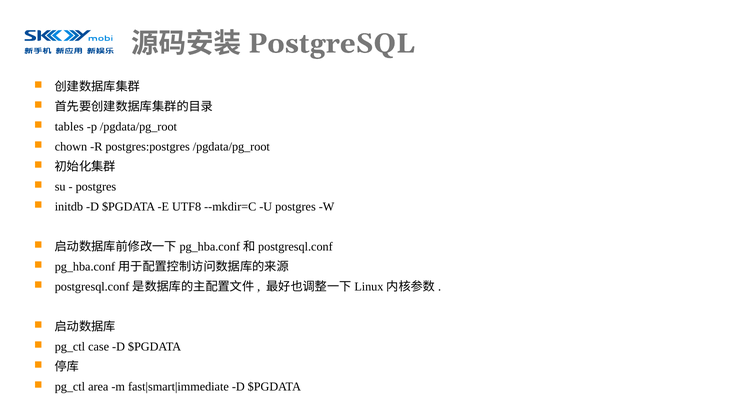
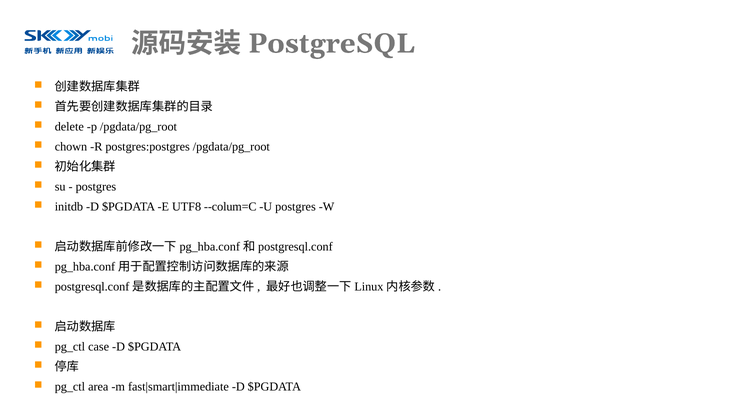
tables: tables -> delete
--mkdir=C: --mkdir=C -> --colum=C
